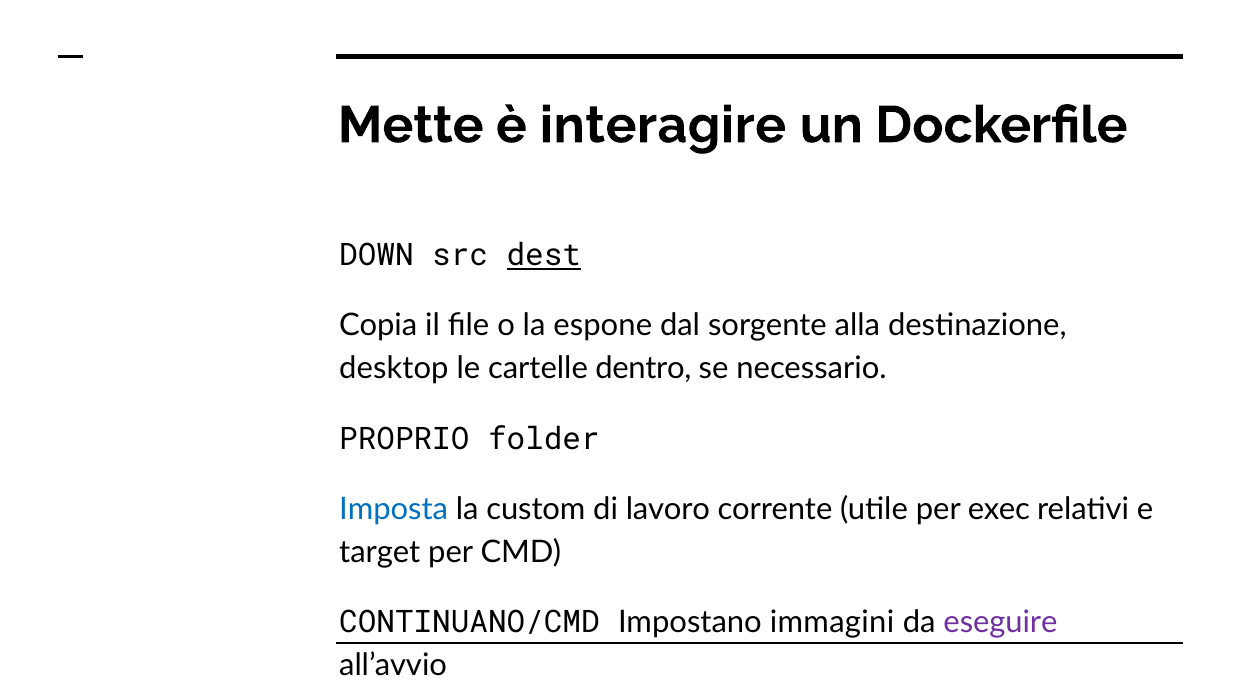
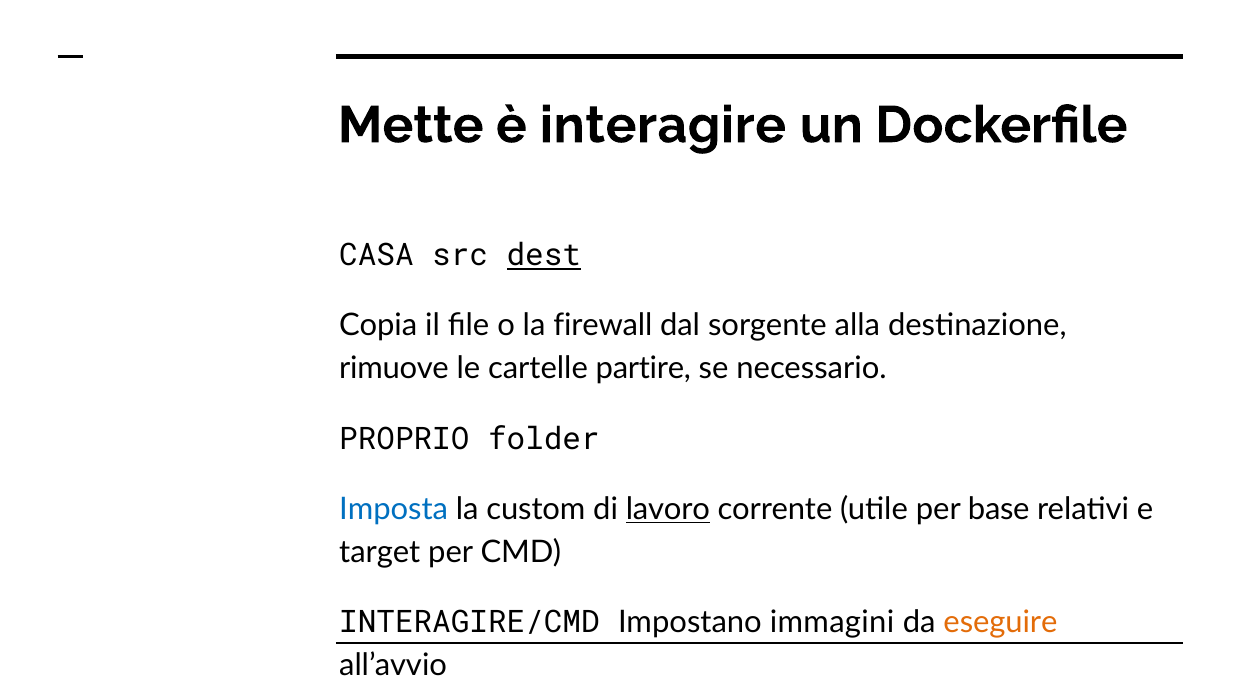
DOWN: DOWN -> CASA
espone: espone -> firewall
desktop: desktop -> rimuove
dentro: dentro -> partire
lavoro underline: none -> present
exec: exec -> base
CONTINUANO/CMD: CONTINUANO/CMD -> INTERAGIRE/CMD
eseguire colour: purple -> orange
